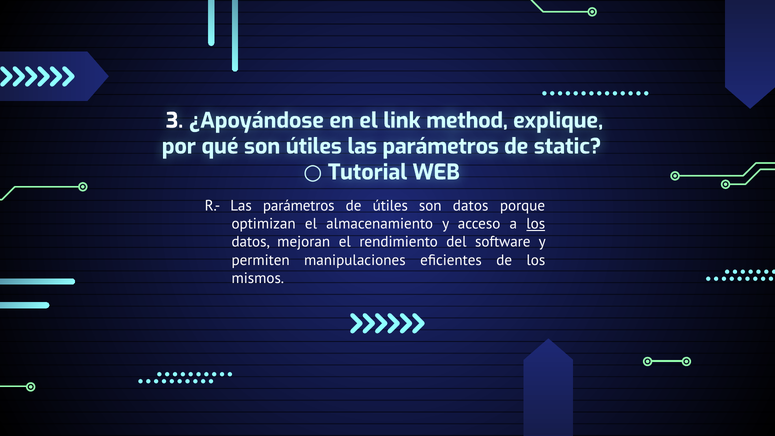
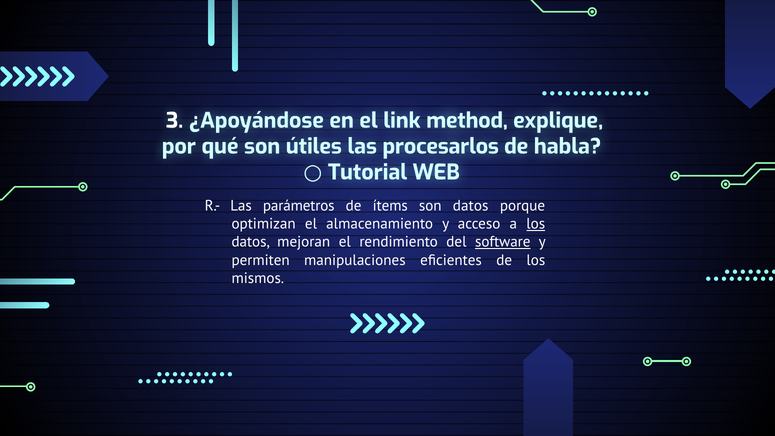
útiles las parámetros: parámetros -> procesarlos
static: static -> habla
de útiles: útiles -> ítems
software underline: none -> present
